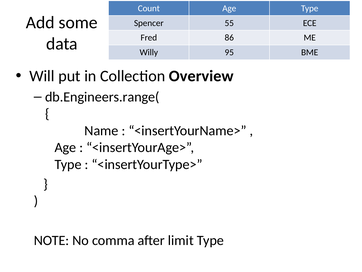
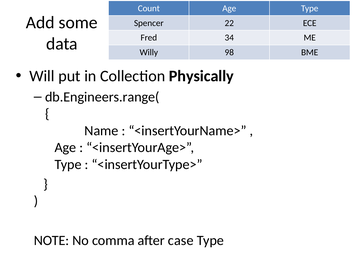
55: 55 -> 22
86: 86 -> 34
95: 95 -> 98
Overview: Overview -> Physically
limit: limit -> case
